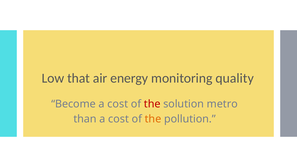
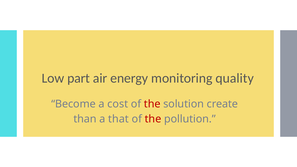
that: that -> part
metro: metro -> create
than a cost: cost -> that
the at (153, 119) colour: orange -> red
